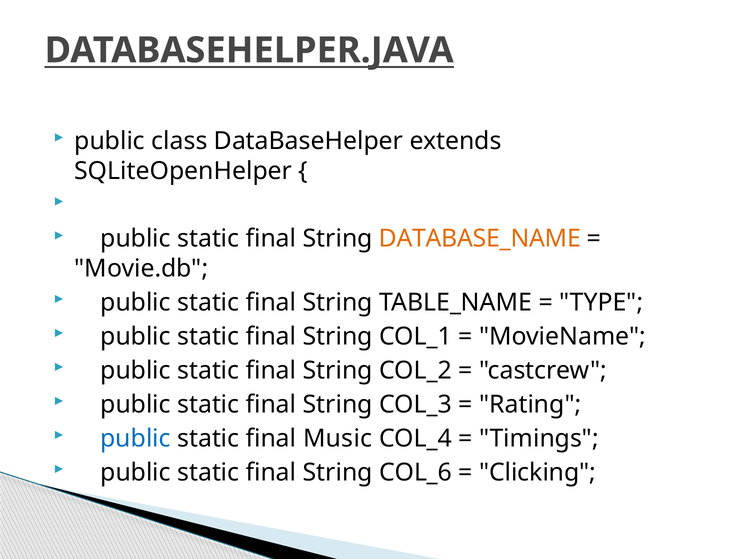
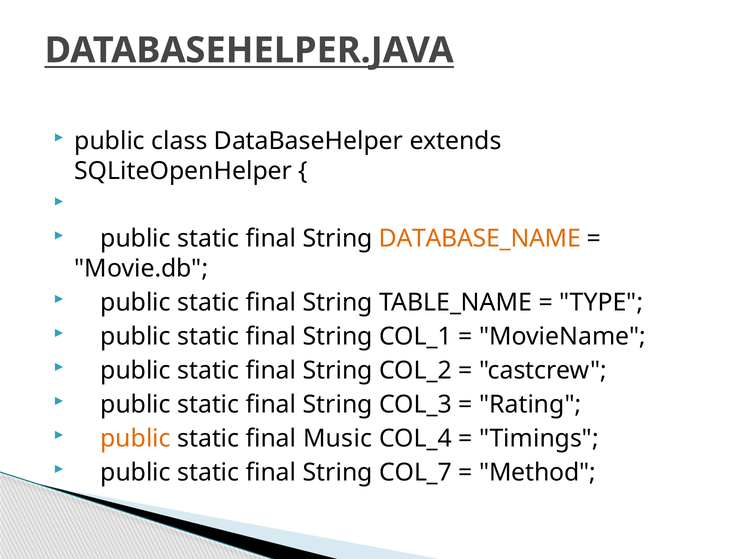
public at (135, 438) colour: blue -> orange
COL_6: COL_6 -> COL_7
Clicking: Clicking -> Method
